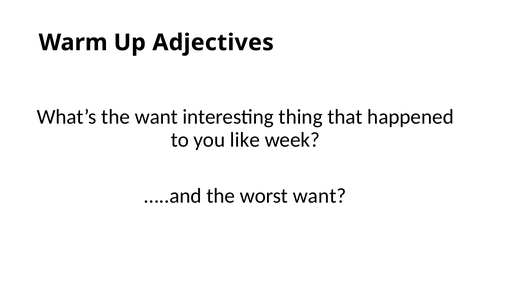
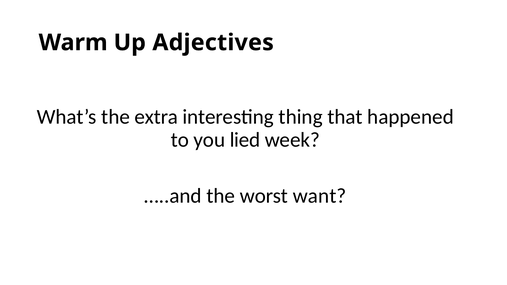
the want: want -> extra
like: like -> lied
